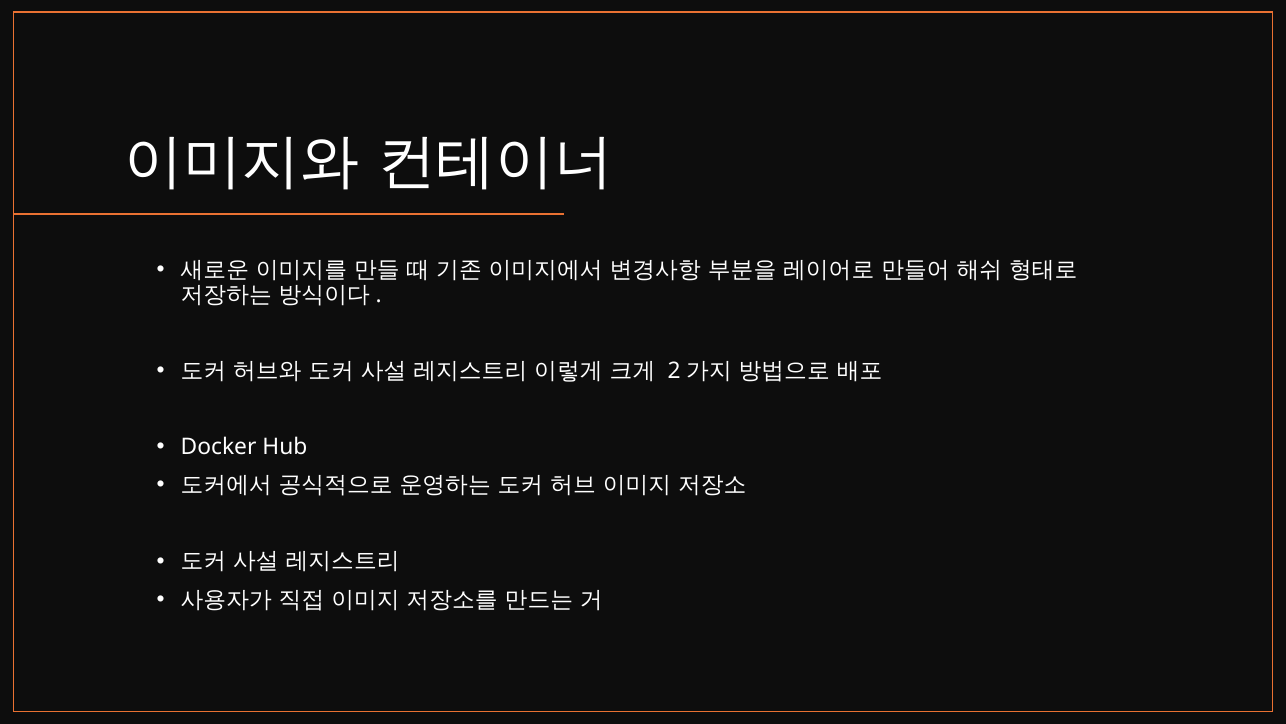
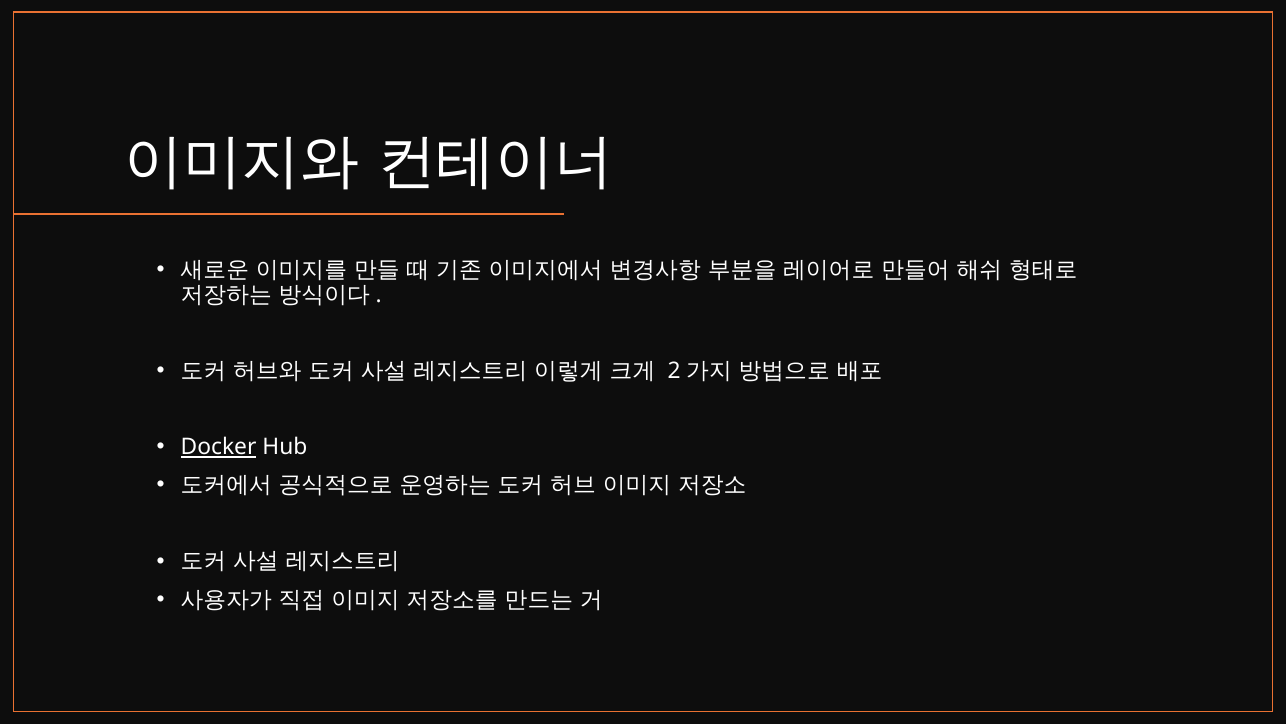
Docker underline: none -> present
